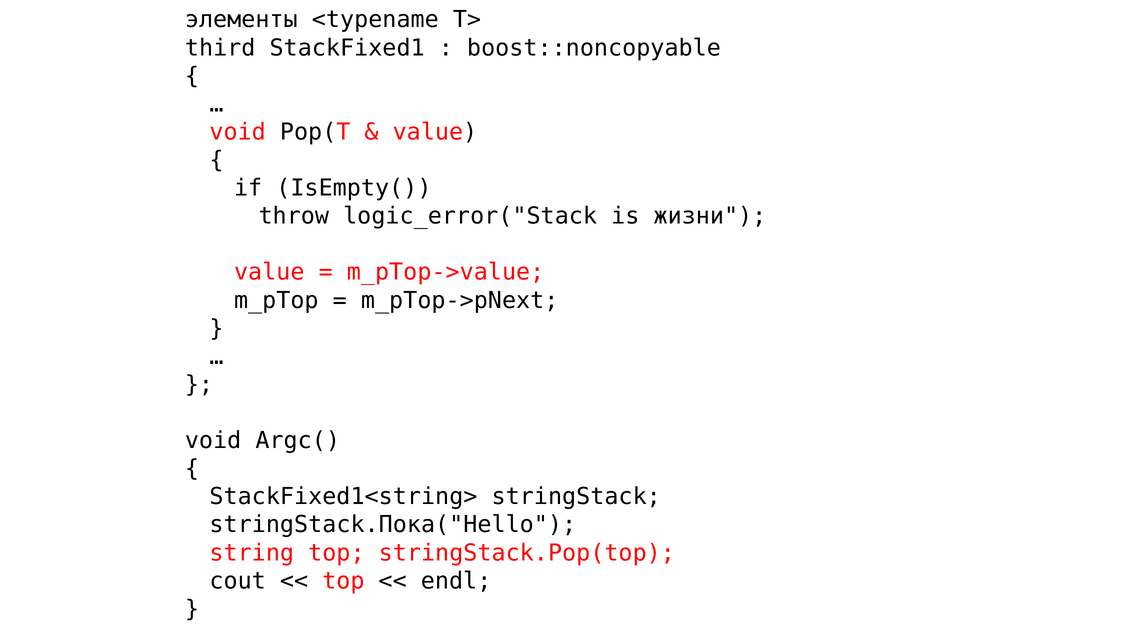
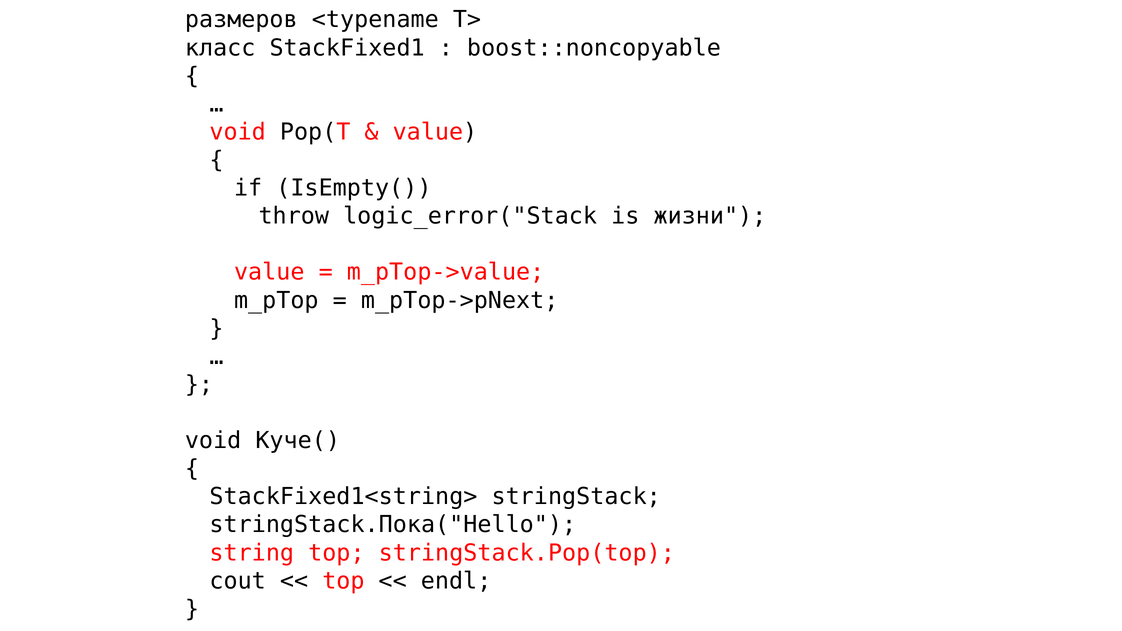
элементы: элементы -> размеров
third: third -> класс
Argc(: Argc( -> Куче(
